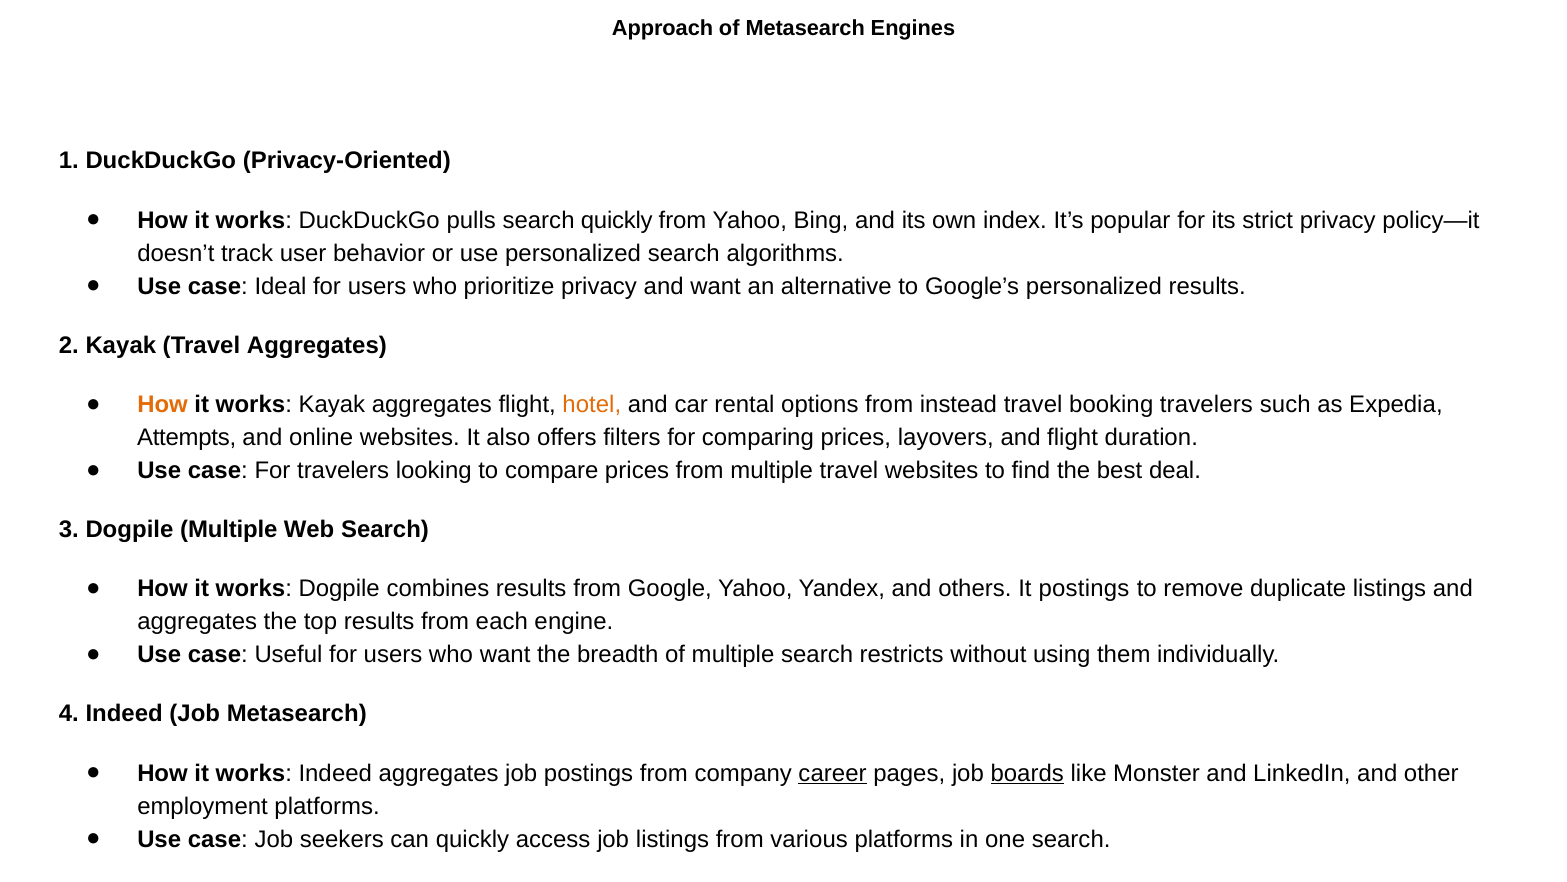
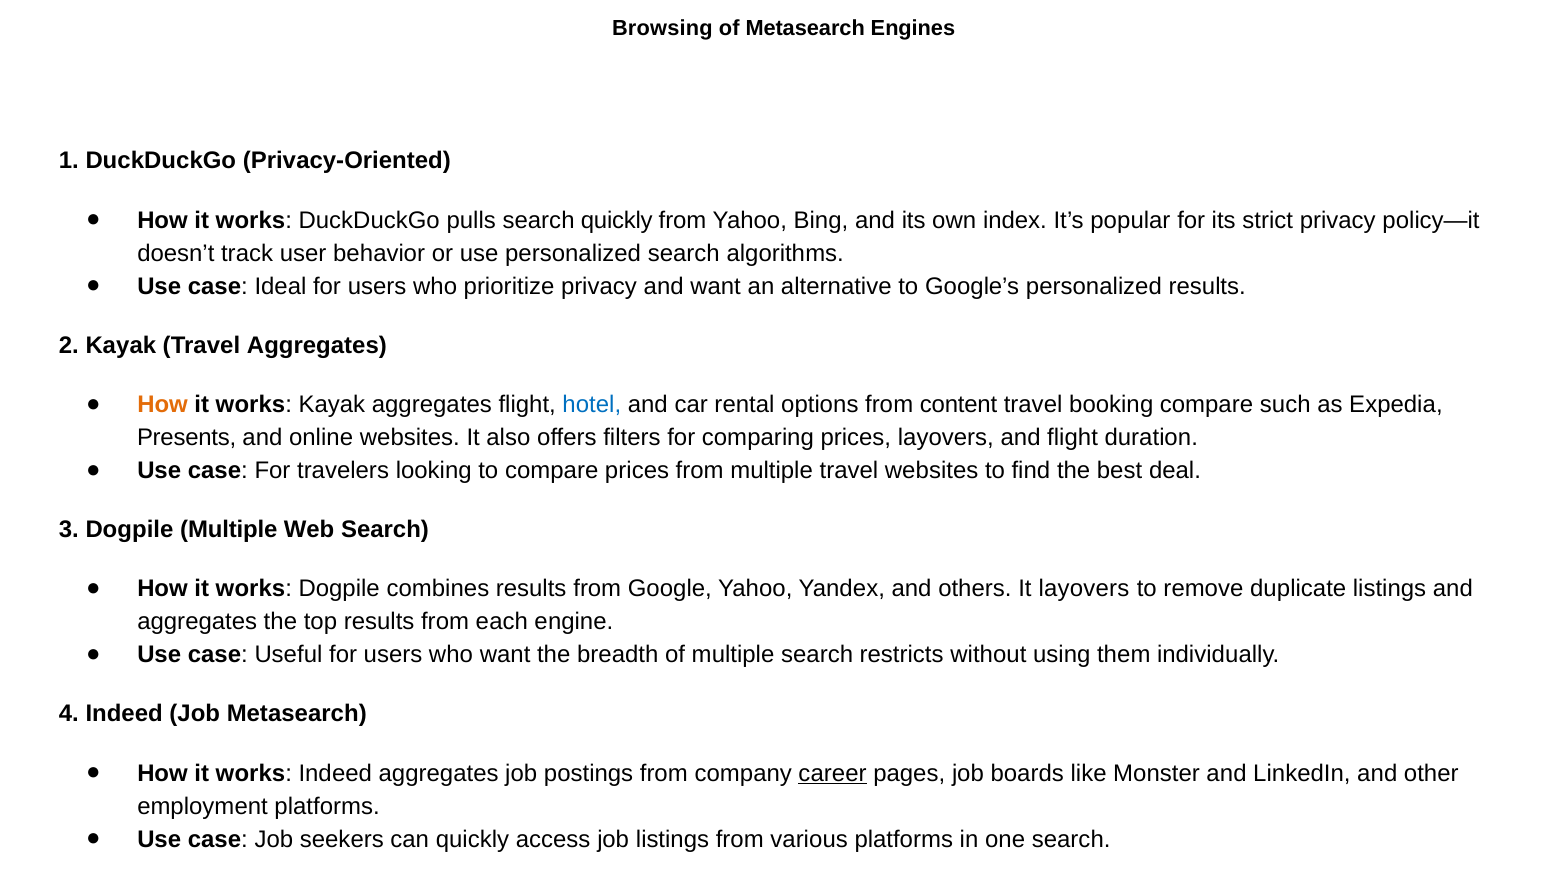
Approach: Approach -> Browsing
hotel colour: orange -> blue
instead: instead -> content
booking travelers: travelers -> compare
Attempts: Attempts -> Presents
It postings: postings -> layovers
boards underline: present -> none
